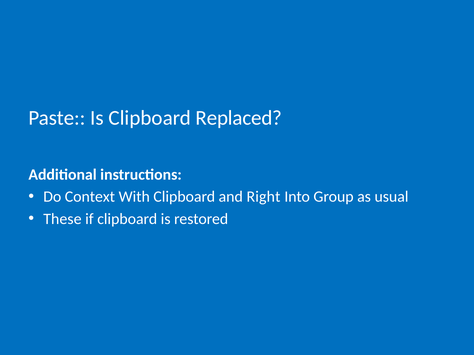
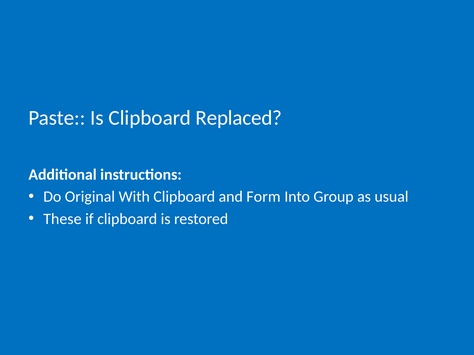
Context: Context -> Original
Right: Right -> Form
